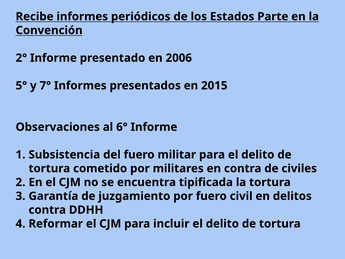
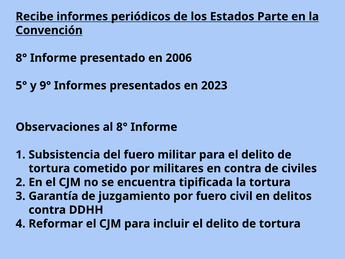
2° at (21, 58): 2° -> 8°
7°: 7° -> 9°
2015: 2015 -> 2023
al 6°: 6° -> 8°
